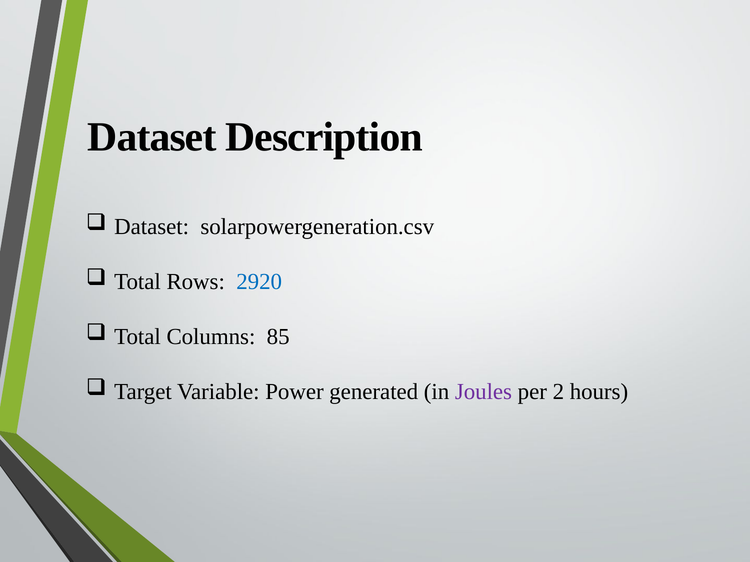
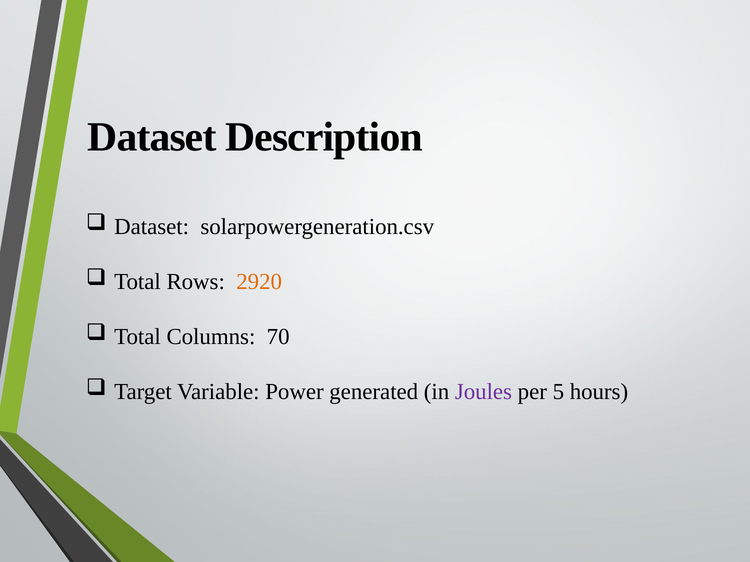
2920 colour: blue -> orange
85: 85 -> 70
2: 2 -> 5
